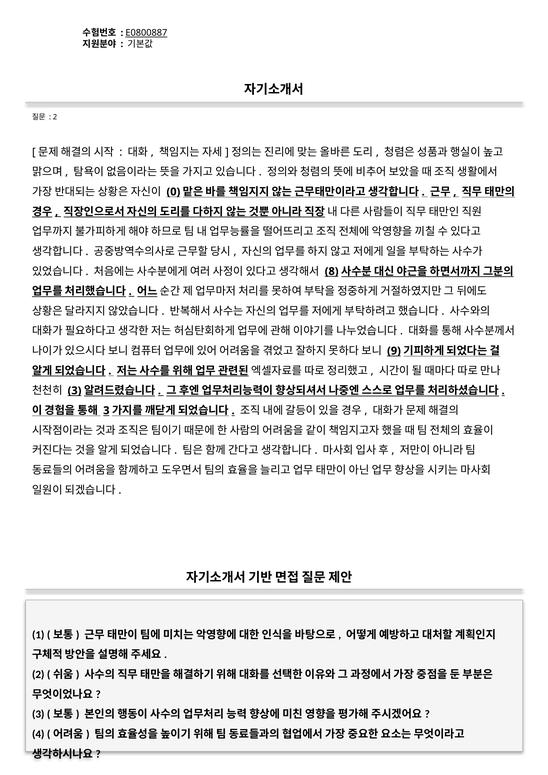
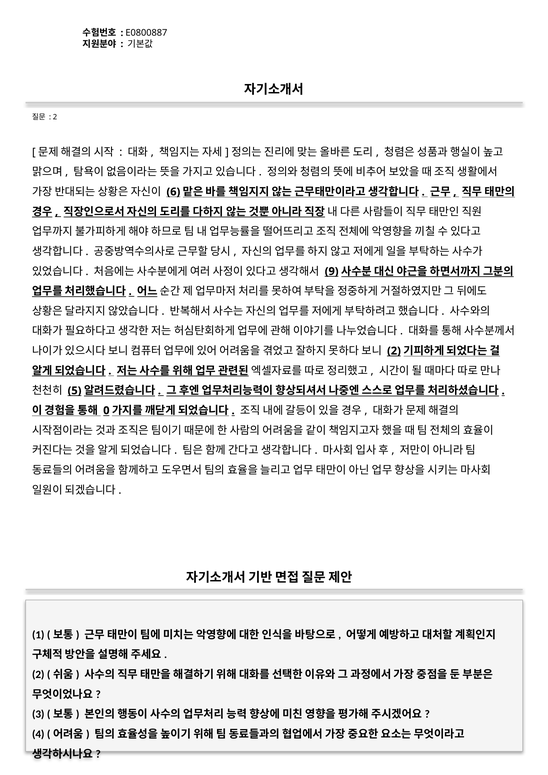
E0800887 underline: present -> none
0: 0 -> 6
8: 8 -> 9
9 at (394, 351): 9 -> 2
3 at (75, 391): 3 -> 5
3 at (106, 411): 3 -> 0
